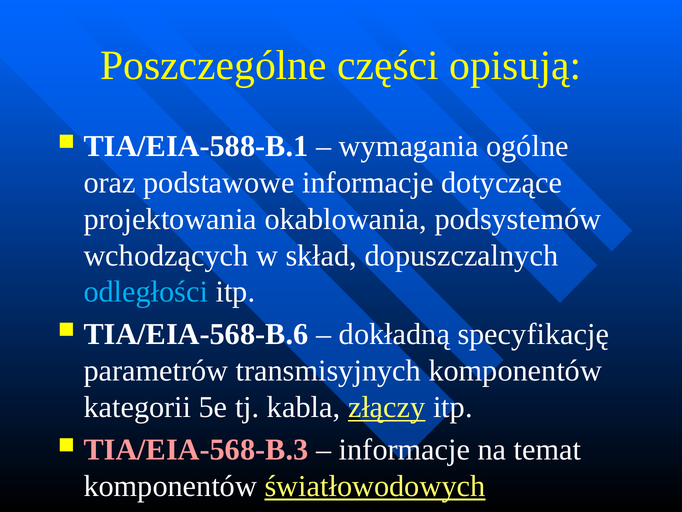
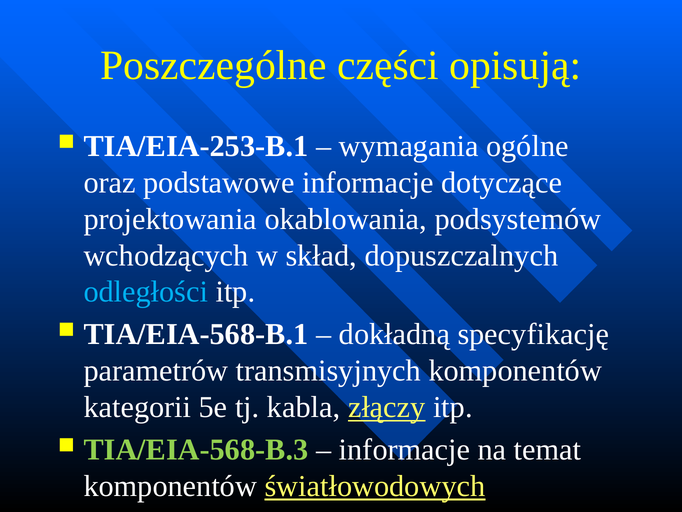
TIA/EIA-588-B.1: TIA/EIA-588-B.1 -> TIA/EIA-253-B.1
TIA/EIA-568-B.6: TIA/EIA-568-B.6 -> TIA/EIA-568-B.1
TIA/EIA-568-B.3 colour: pink -> light green
